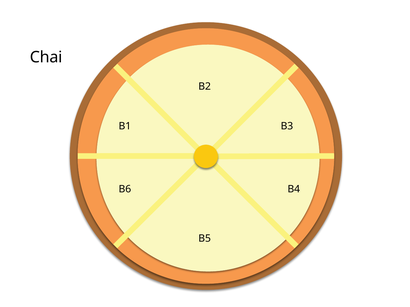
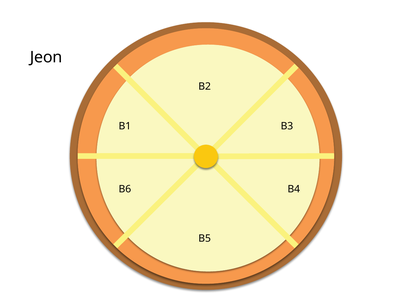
Chai: Chai -> Jeon
